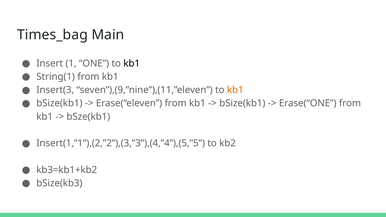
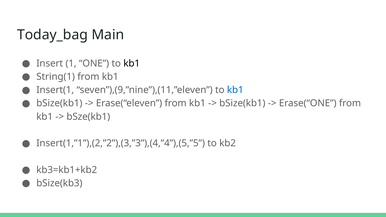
Times_bag: Times_bag -> Today_bag
Insert(3: Insert(3 -> Insert(1
kb1 at (235, 90) colour: orange -> blue
